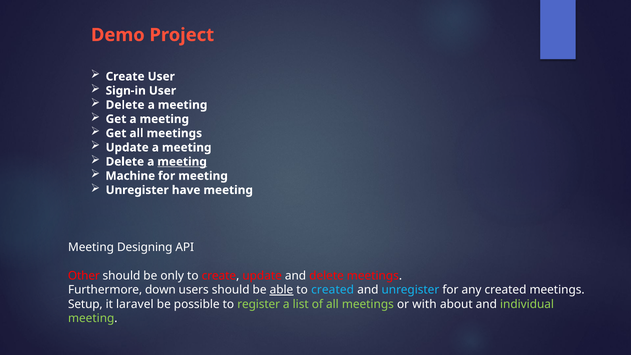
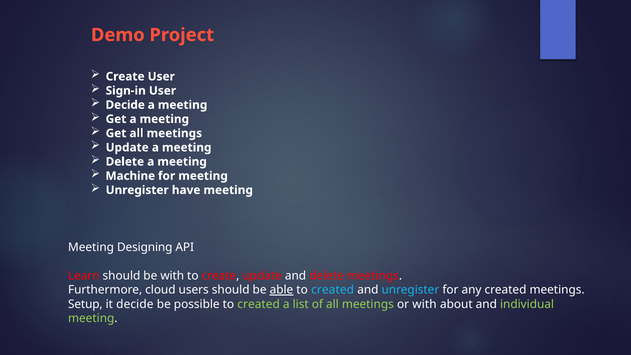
Delete at (125, 105): Delete -> Decide
meeting at (182, 162) underline: present -> none
Other: Other -> Learn
be only: only -> with
down: down -> cloud
it laravel: laravel -> decide
possible to register: register -> created
